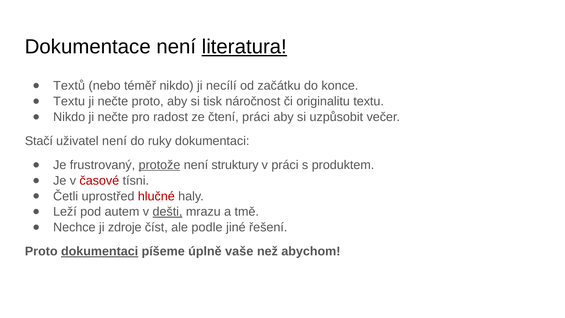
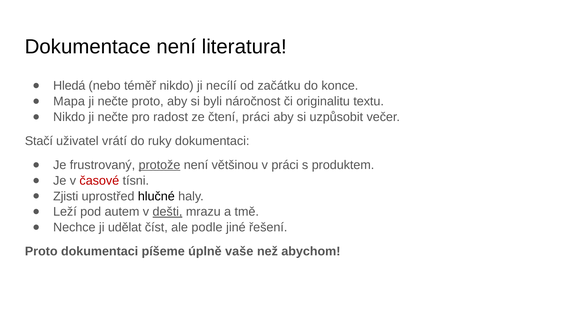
literatura underline: present -> none
Textů: Textů -> Hledá
Textu at (69, 101): Textu -> Mapa
tisk: tisk -> byli
uživatel není: není -> vrátí
struktury: struktury -> většinou
Četli: Četli -> Zjisti
hlučné colour: red -> black
zdroje: zdroje -> udělat
dokumentaci at (100, 251) underline: present -> none
